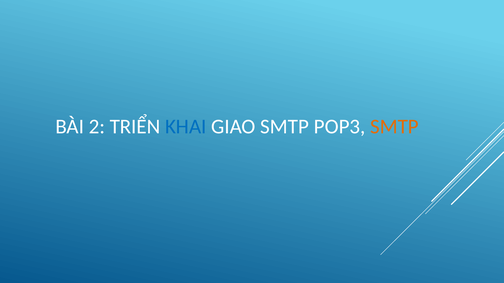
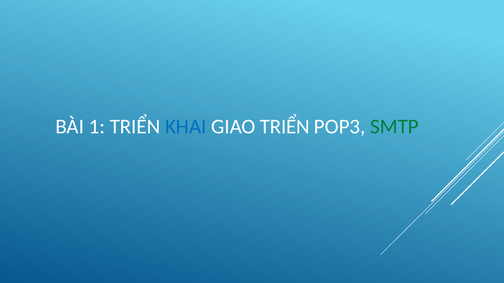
2: 2 -> 1
GIAO SMTP: SMTP -> TRIỂN
SMTP at (394, 127) colour: orange -> green
